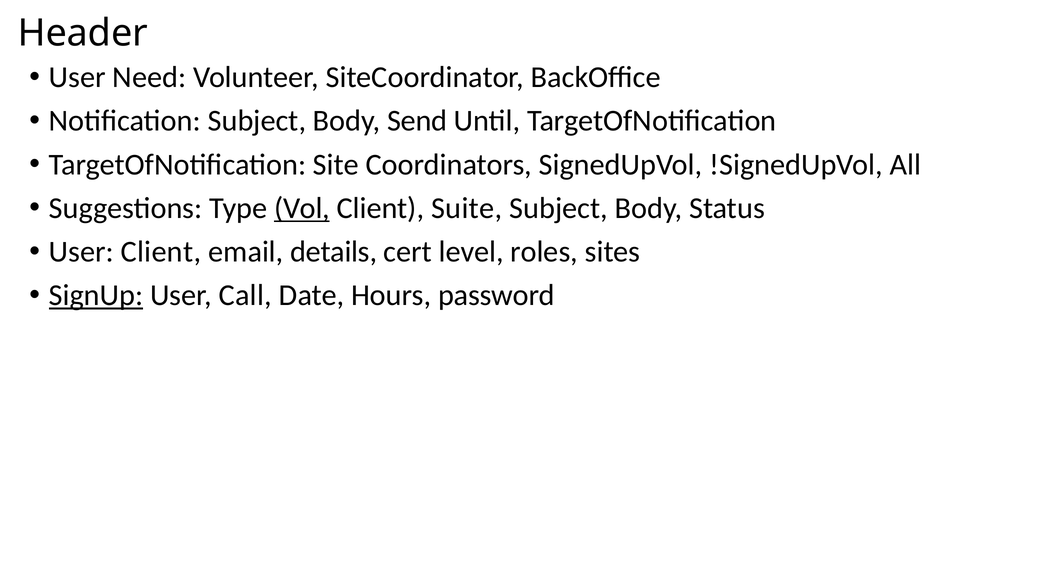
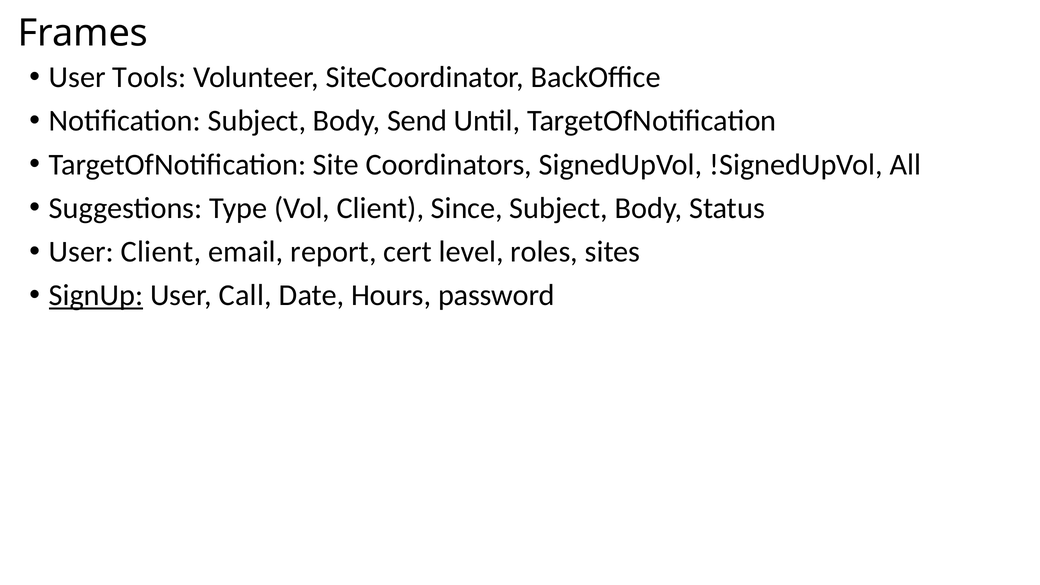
Header: Header -> Frames
Need: Need -> Tools
Vol underline: present -> none
Suite: Suite -> Since
details: details -> report
